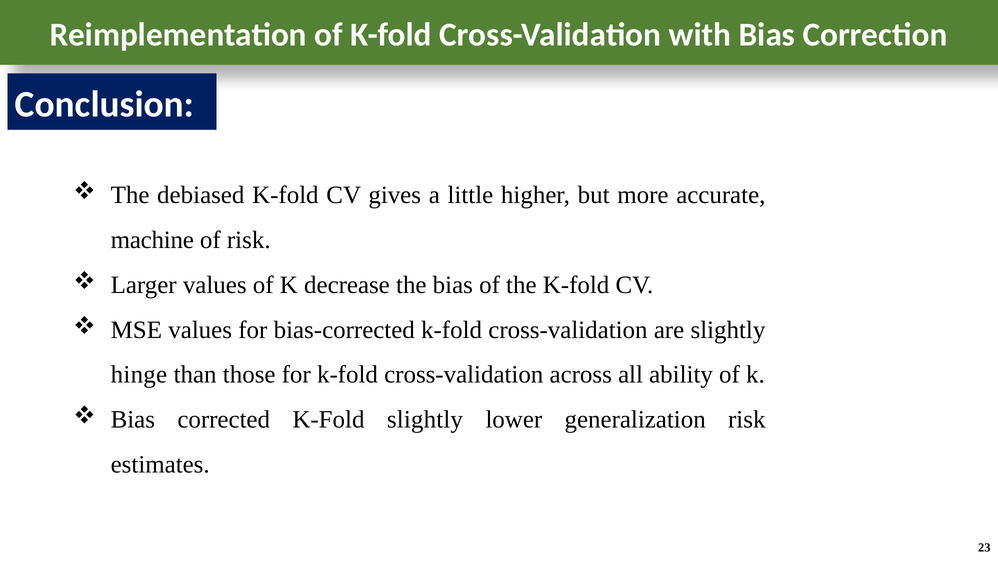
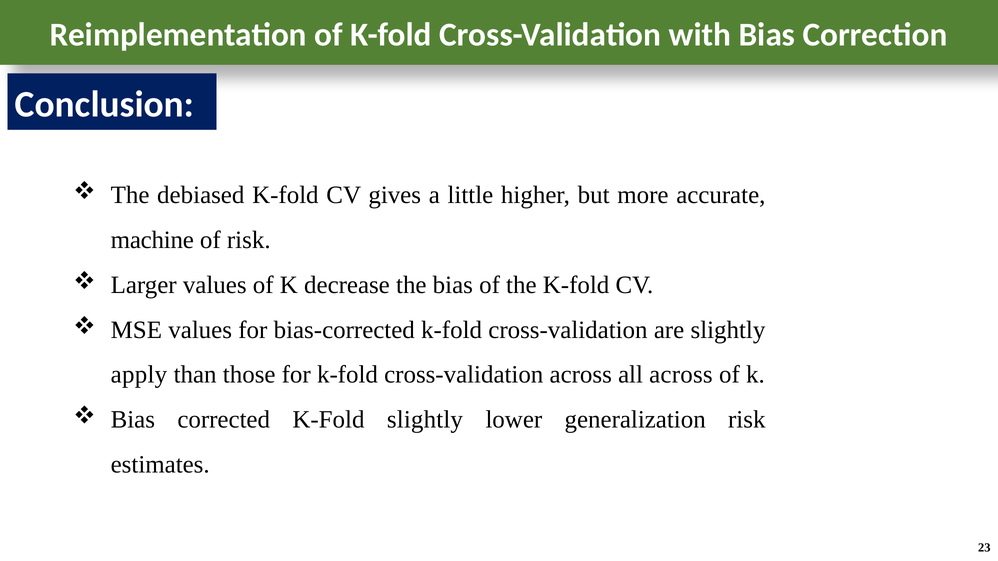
hinge: hinge -> apply
all ability: ability -> across
